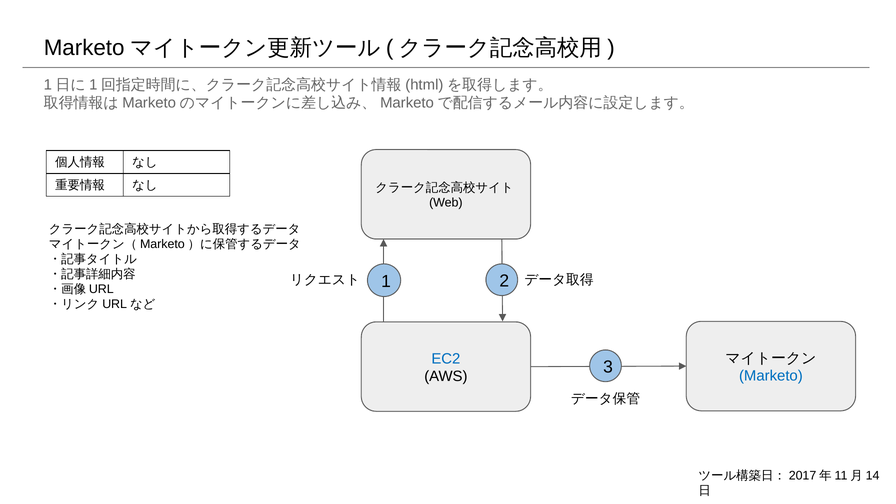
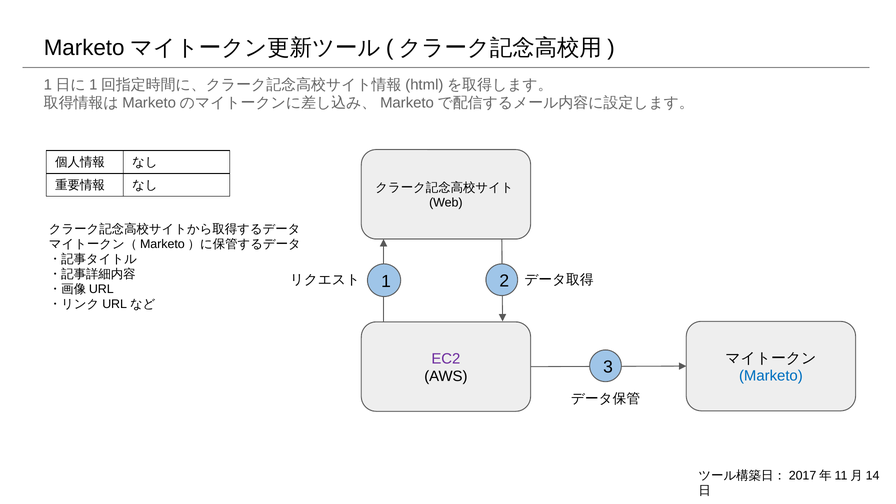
EC2 colour: blue -> purple
